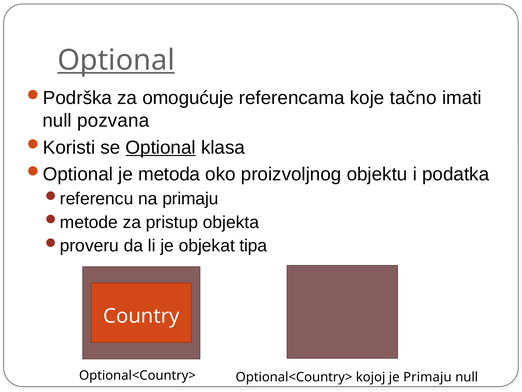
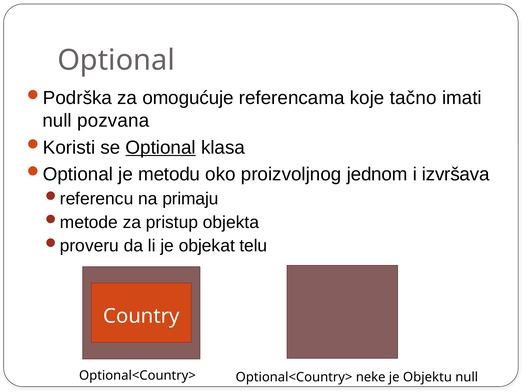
Optional at (116, 60) underline: present -> none
metoda: metoda -> metodu
objektu: objektu -> jednom
podatka: podatka -> izvršava
tipa: tipa -> telu
kojoj: kojoj -> neke
je Primaju: Primaju -> Objektu
